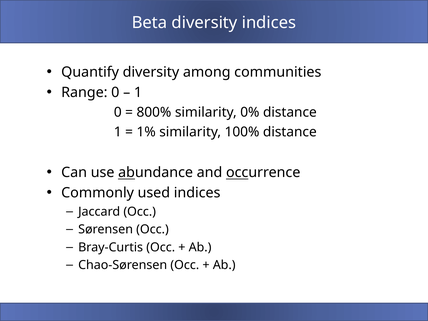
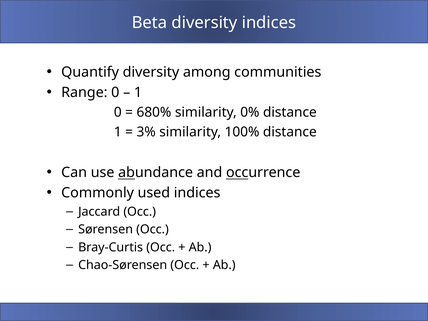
800%: 800% -> 680%
1%: 1% -> 3%
